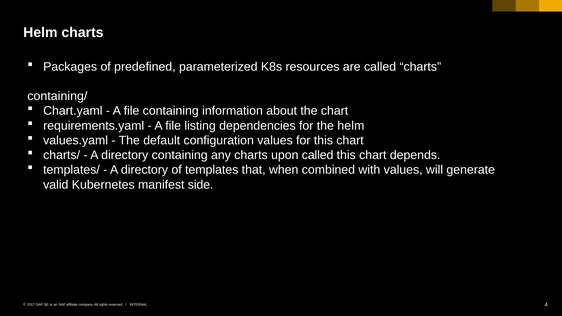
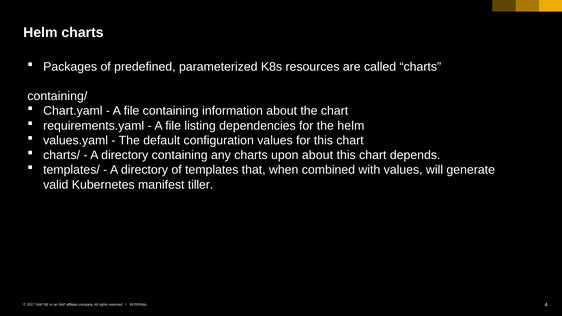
upon called: called -> about
side: side -> tiller
